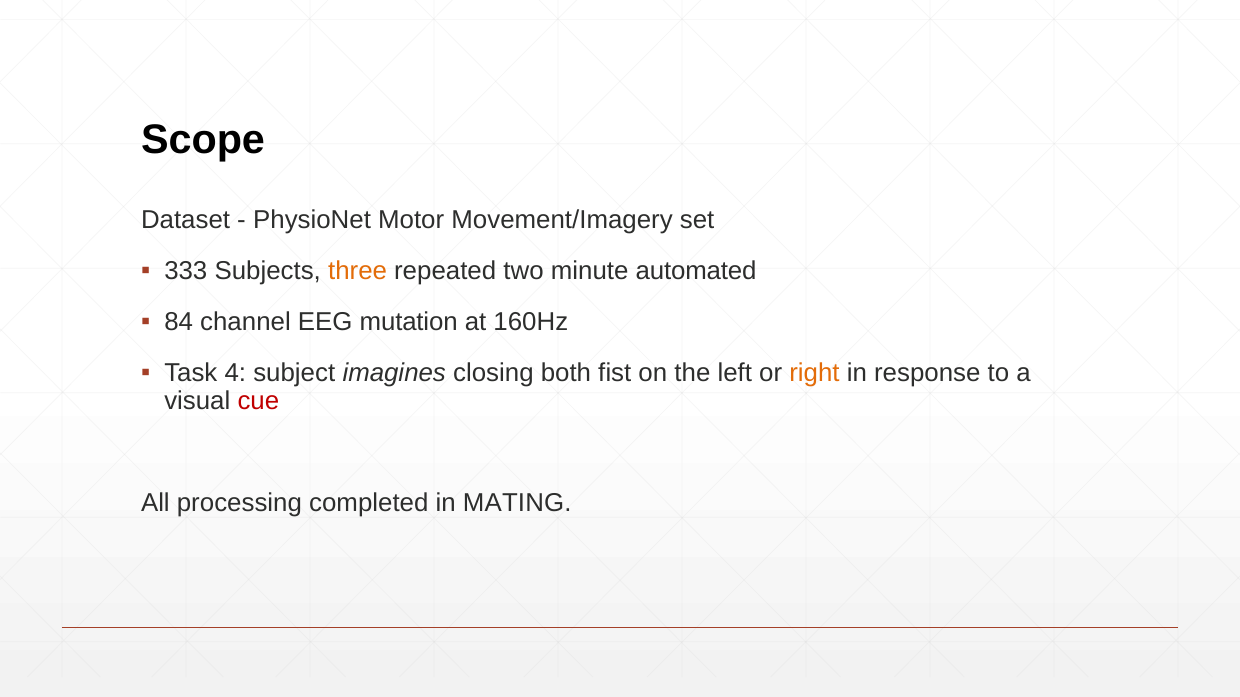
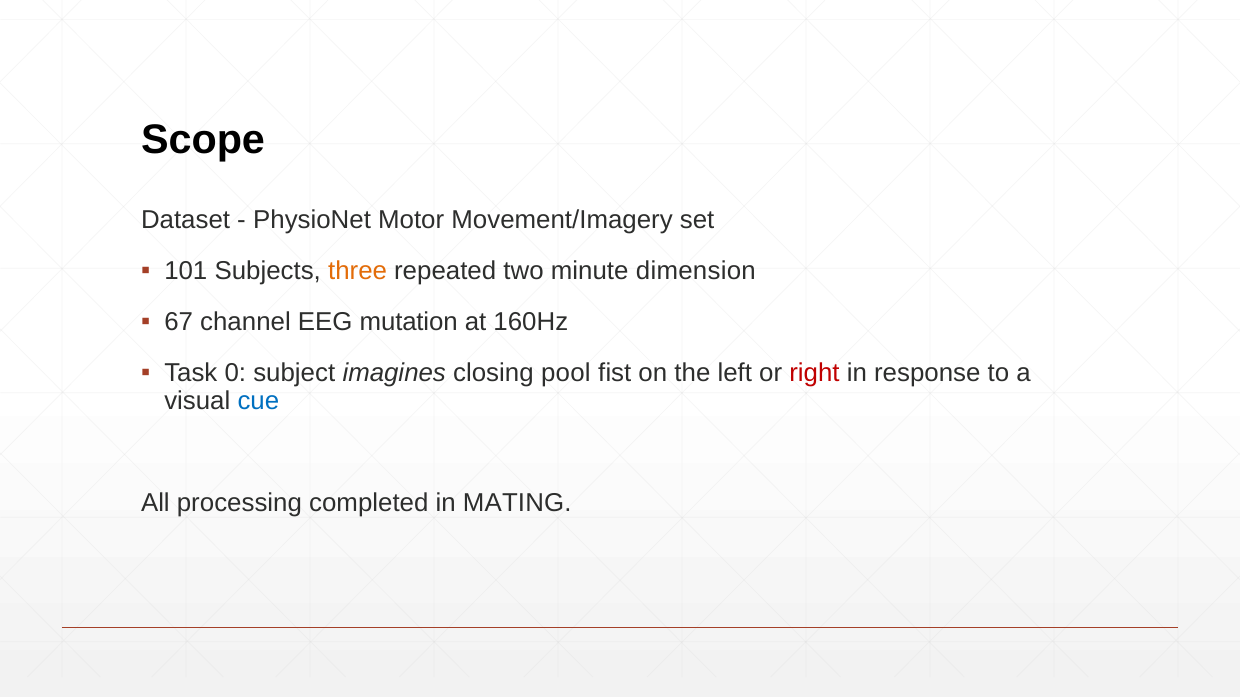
333: 333 -> 101
automated: automated -> dimension
84: 84 -> 67
4: 4 -> 0
both: both -> pool
right colour: orange -> red
cue colour: red -> blue
